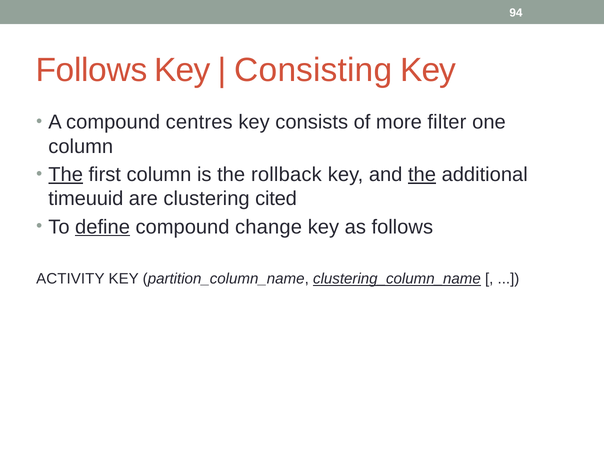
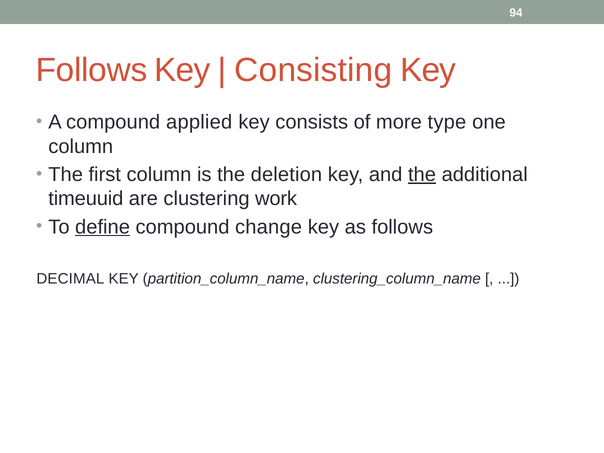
centres: centres -> applied
filter: filter -> type
The at (66, 175) underline: present -> none
rollback: rollback -> deletion
cited: cited -> work
ACTIVITY: ACTIVITY -> DECIMAL
clustering_column_name underline: present -> none
